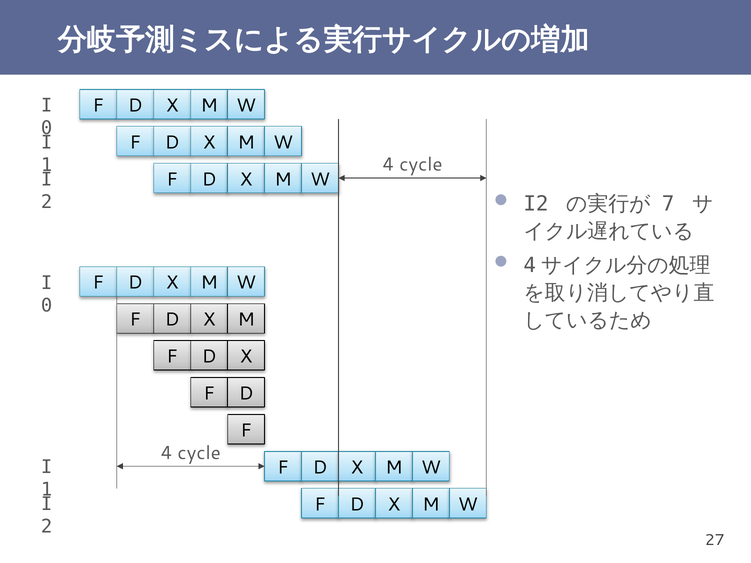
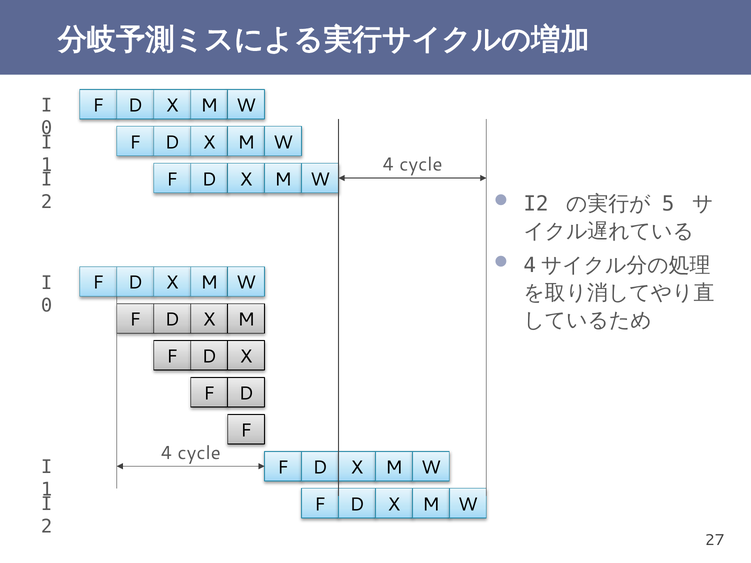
7: 7 -> 5
